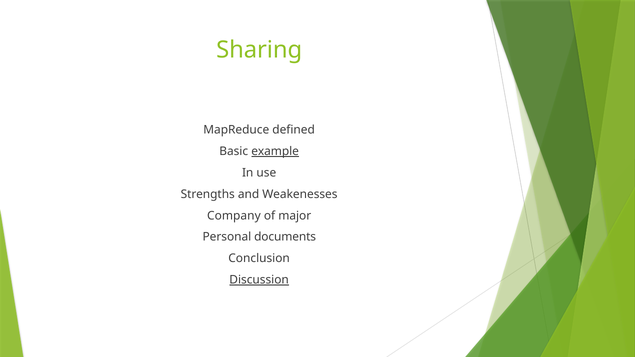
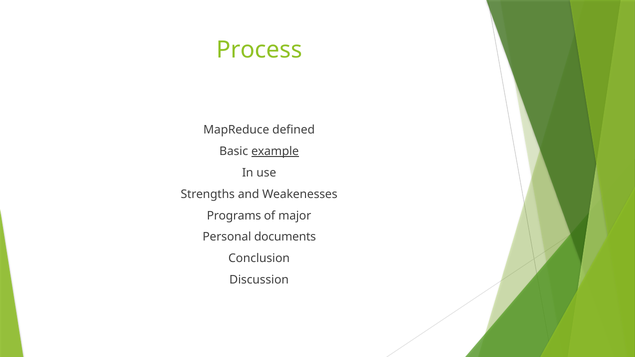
Sharing: Sharing -> Process
Company: Company -> Programs
Discussion underline: present -> none
